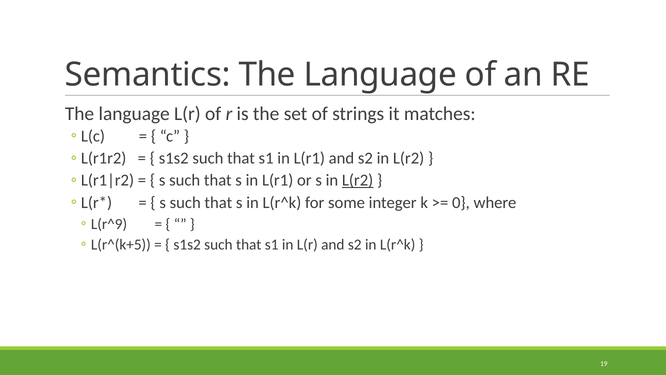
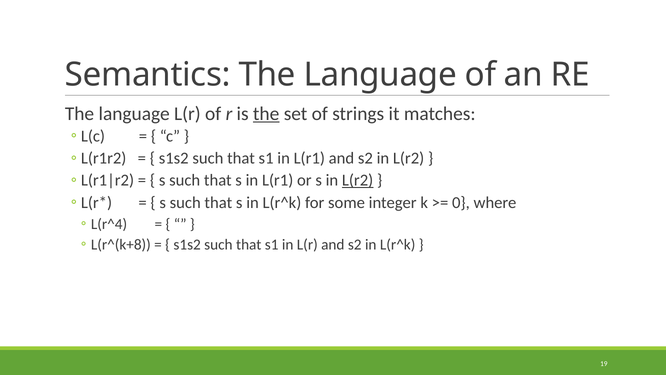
the at (266, 114) underline: none -> present
L(r^9: L(r^9 -> L(r^4
L(r^(k+5: L(r^(k+5 -> L(r^(k+8
